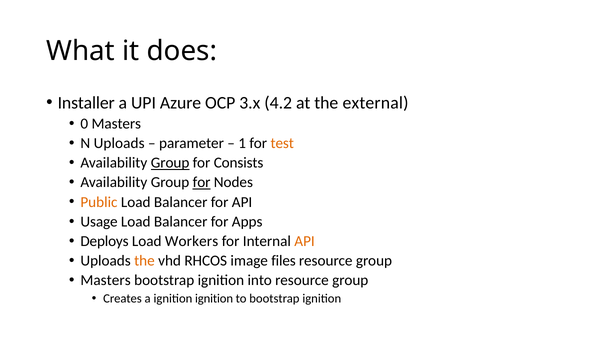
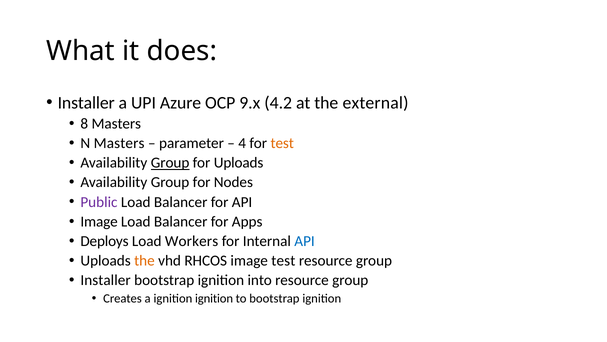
3.x: 3.x -> 9.x
0: 0 -> 8
N Uploads: Uploads -> Masters
1: 1 -> 4
for Consists: Consists -> Uploads
for at (202, 182) underline: present -> none
Public colour: orange -> purple
Usage at (99, 221): Usage -> Image
API at (305, 241) colour: orange -> blue
image files: files -> test
Masters at (106, 280): Masters -> Installer
